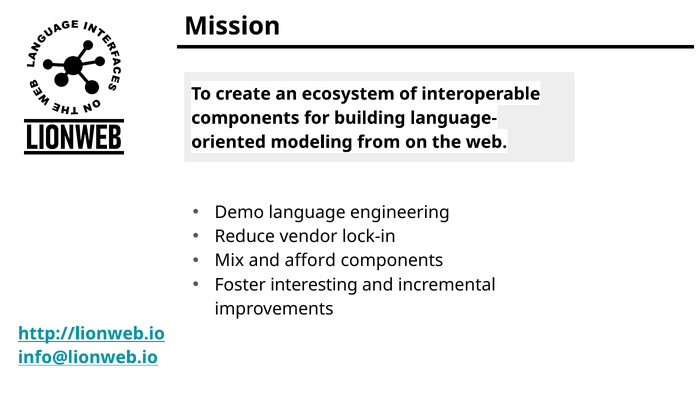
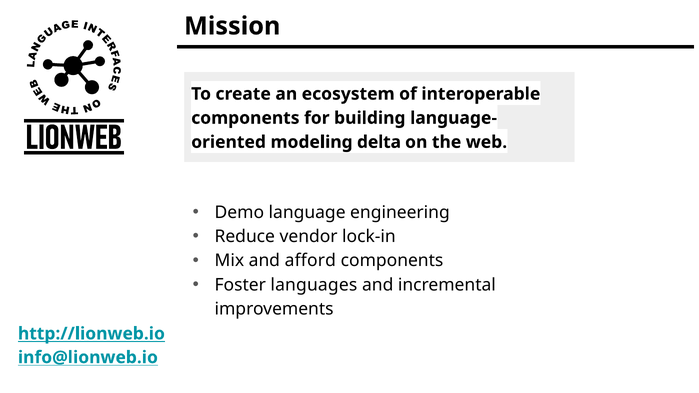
from: from -> delta
interesting: interesting -> languages
